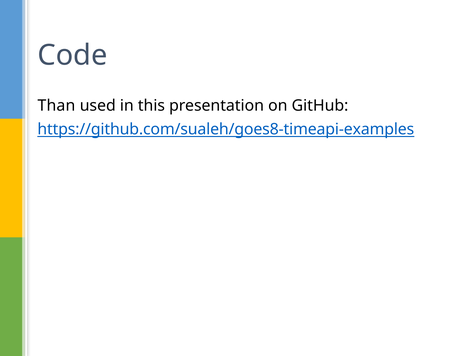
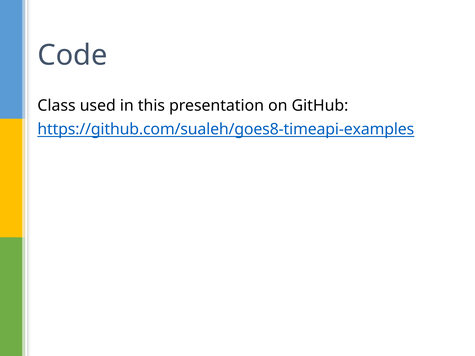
Than: Than -> Class
